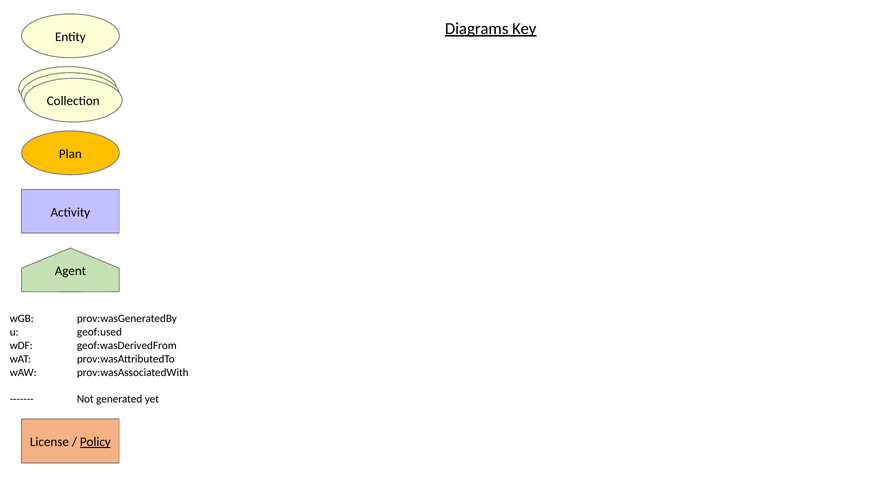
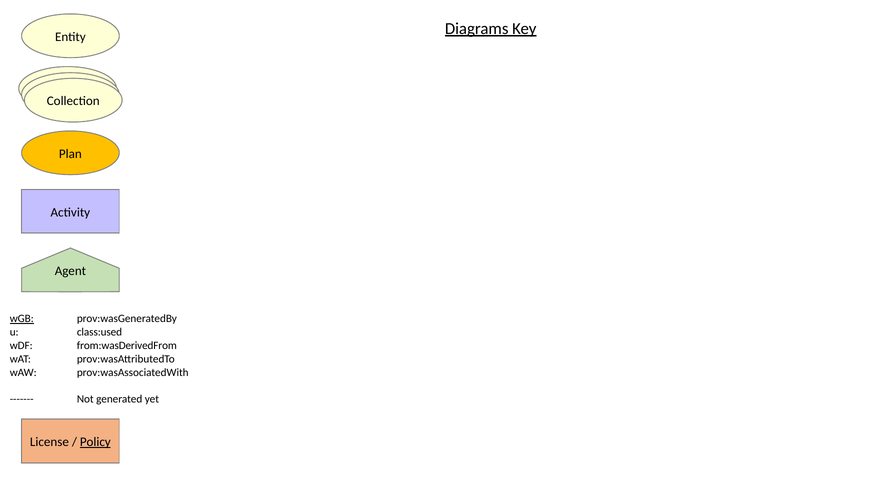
wGB underline: none -> present
geof:used: geof:used -> class:used
geof:wasDerivedFrom: geof:wasDerivedFrom -> from:wasDerivedFrom
